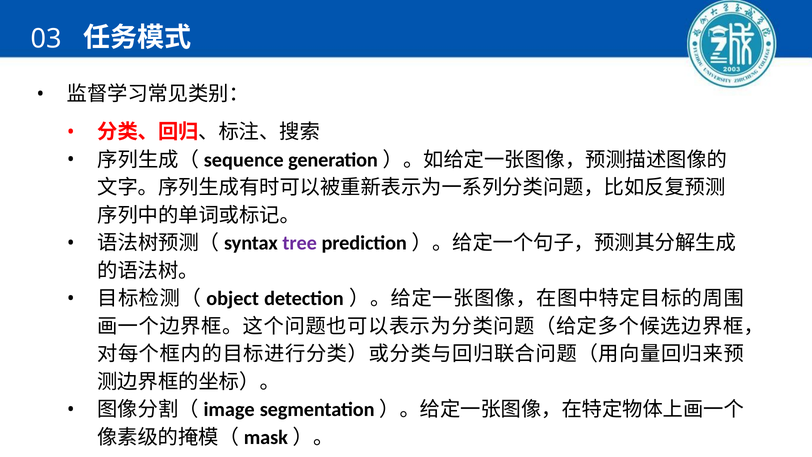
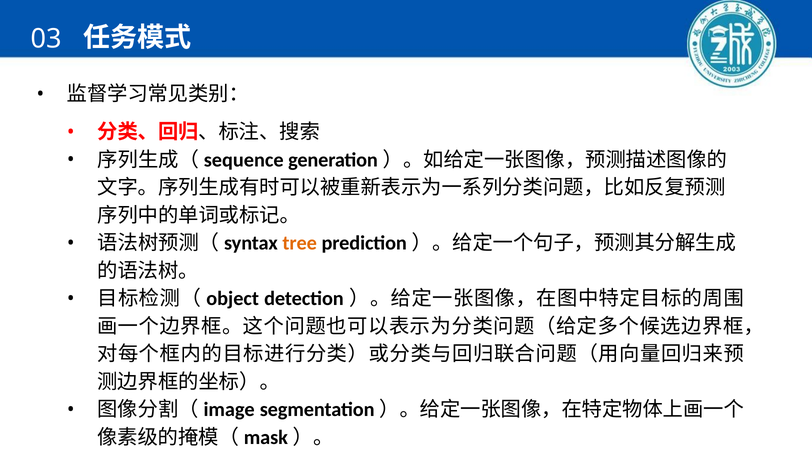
tree colour: purple -> orange
